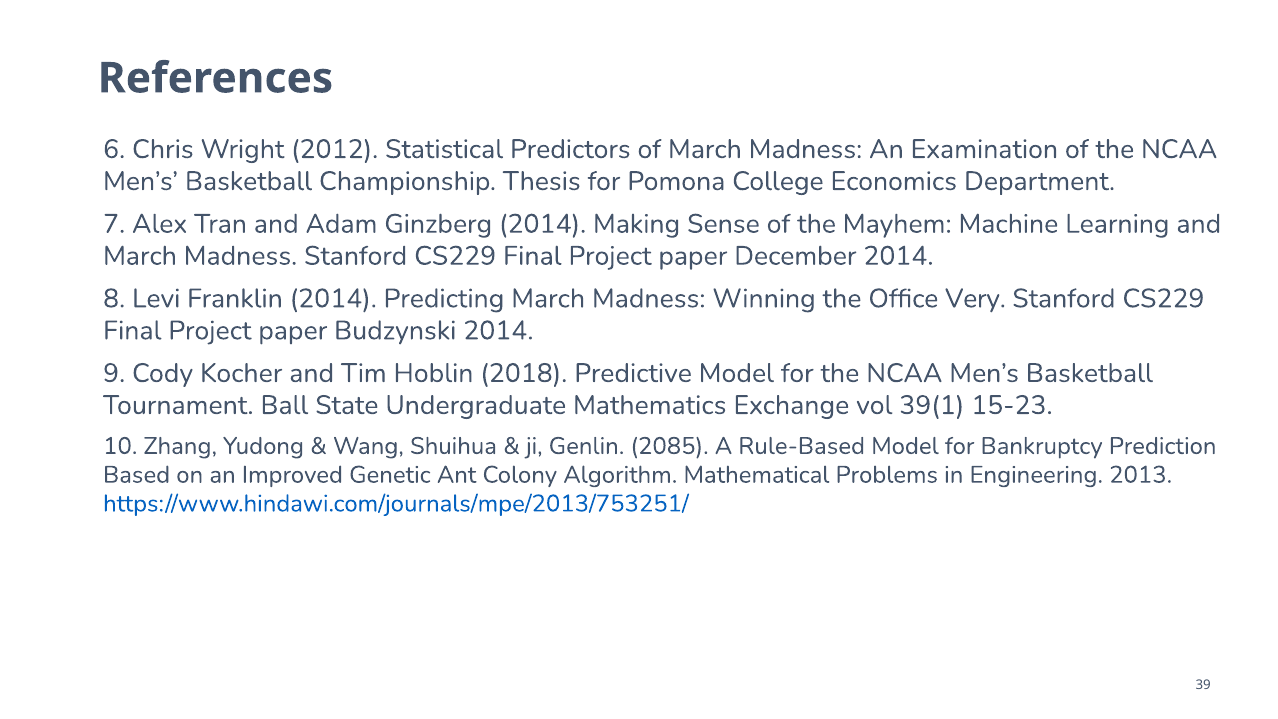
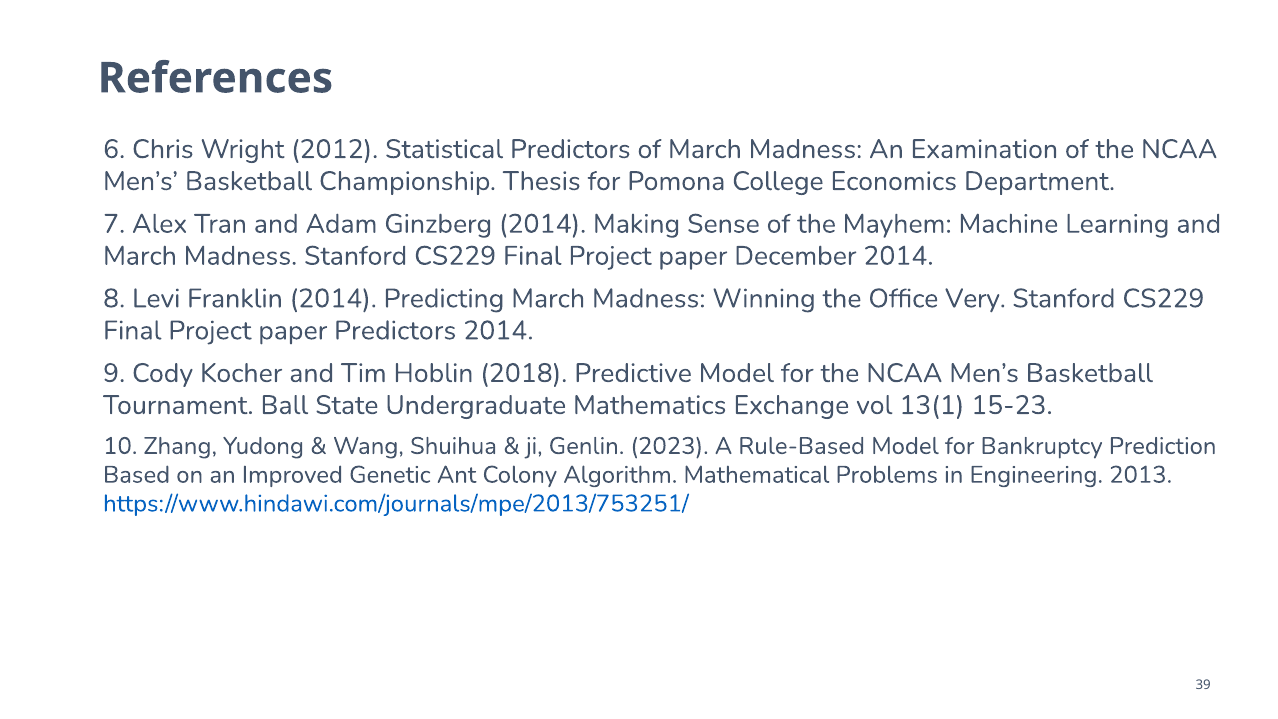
paper Budzynski: Budzynski -> Predictors
39(1: 39(1 -> 13(1
2085: 2085 -> 2023
